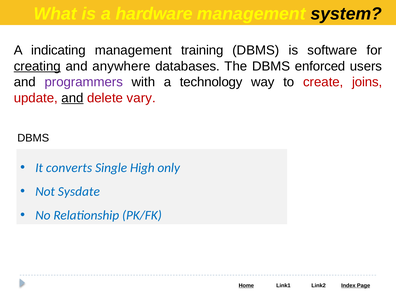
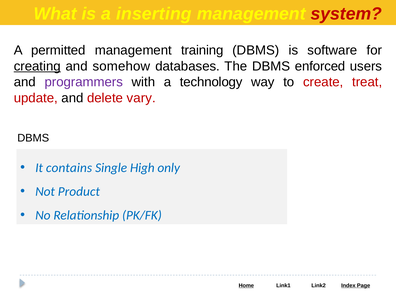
hardware: hardware -> inserting
system colour: black -> red
indicating: indicating -> permitted
anywhere: anywhere -> somehow
joins: joins -> treat
and at (72, 98) underline: present -> none
converts: converts -> contains
Sysdate: Sysdate -> Product
